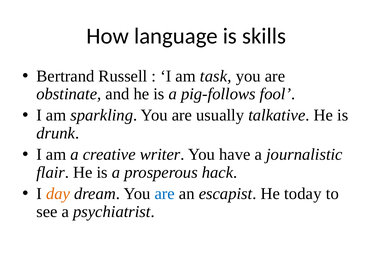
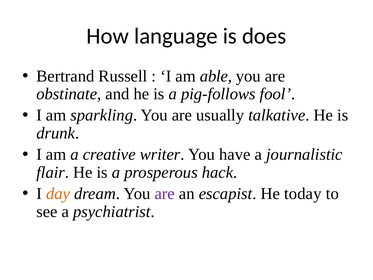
skills: skills -> does
task: task -> able
are at (165, 193) colour: blue -> purple
